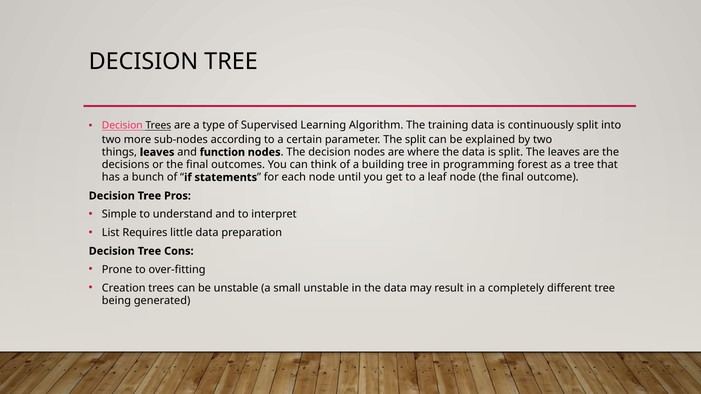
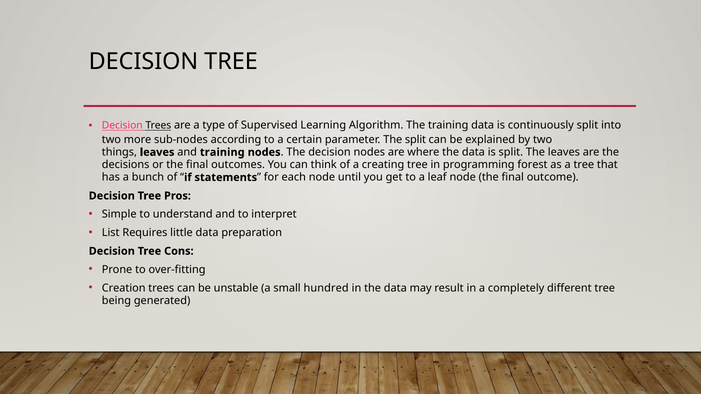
and function: function -> training
building: building -> creating
small unstable: unstable -> hundred
